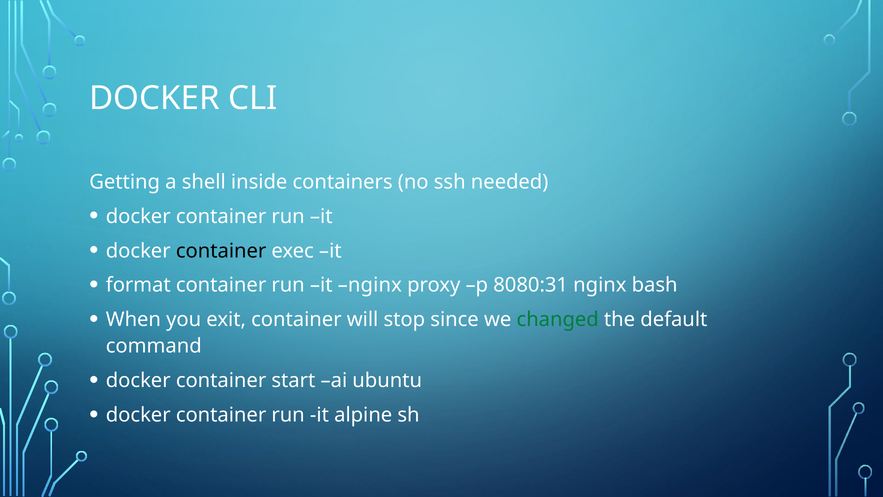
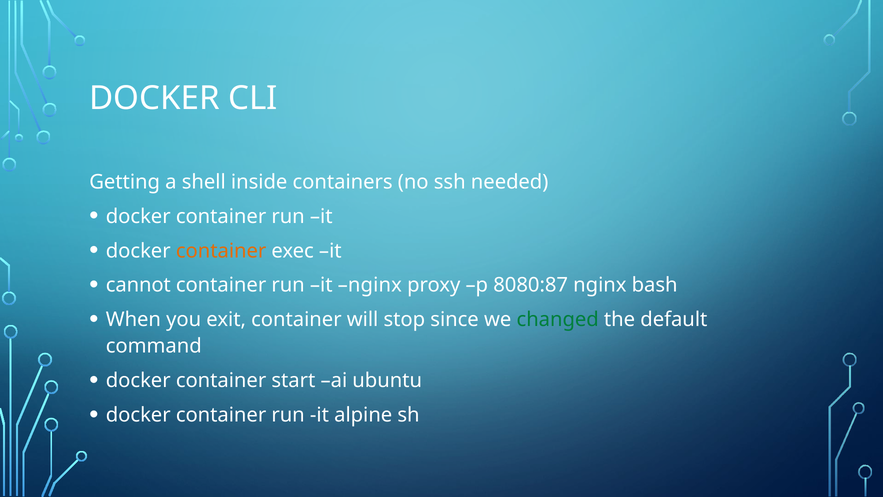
container at (221, 251) colour: black -> orange
format: format -> cannot
8080:31: 8080:31 -> 8080:87
